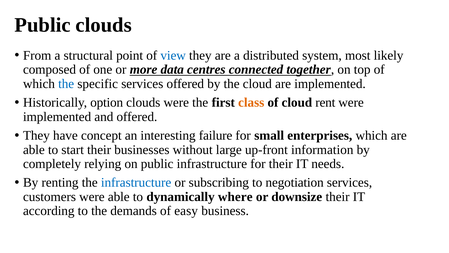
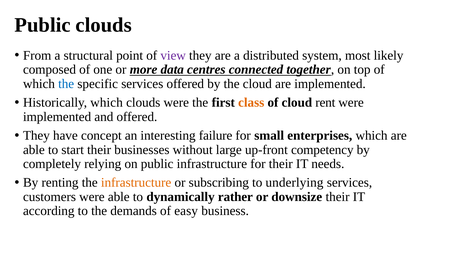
view colour: blue -> purple
Historically option: option -> which
information: information -> competency
infrastructure at (136, 182) colour: blue -> orange
negotiation: negotiation -> underlying
where: where -> rather
